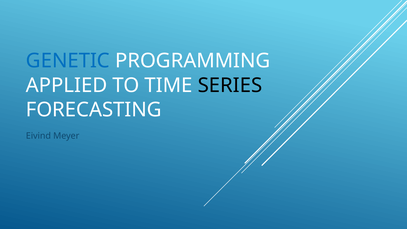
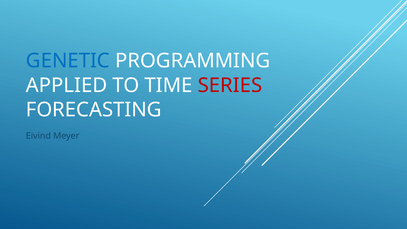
SERIES colour: black -> red
